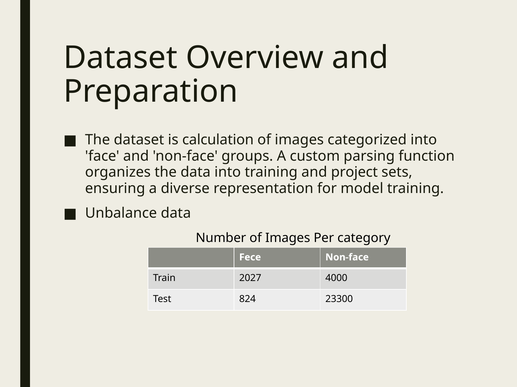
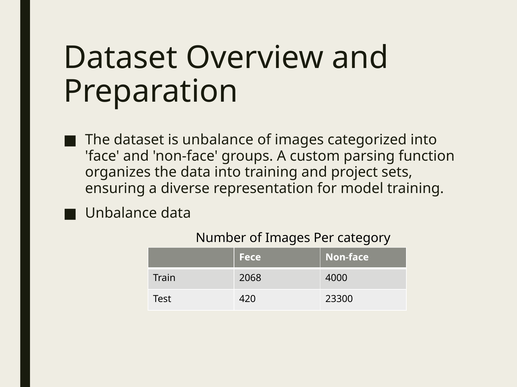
is calculation: calculation -> unbalance
2027: 2027 -> 2068
824: 824 -> 420
